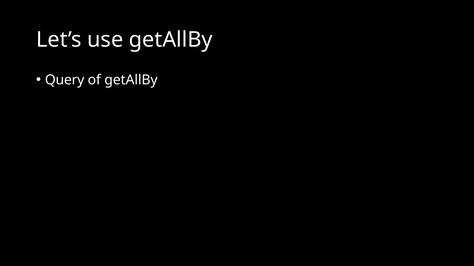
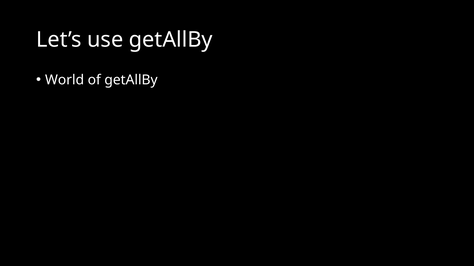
Query: Query -> World
